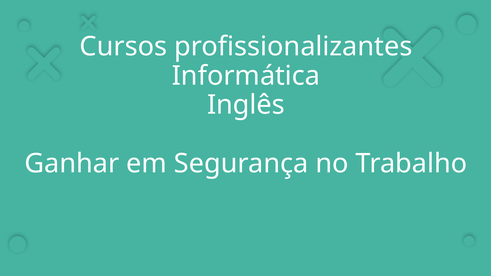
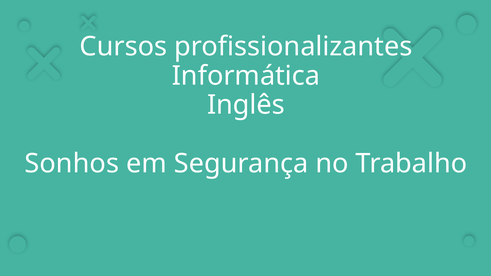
Ganhar: Ganhar -> Sonhos
